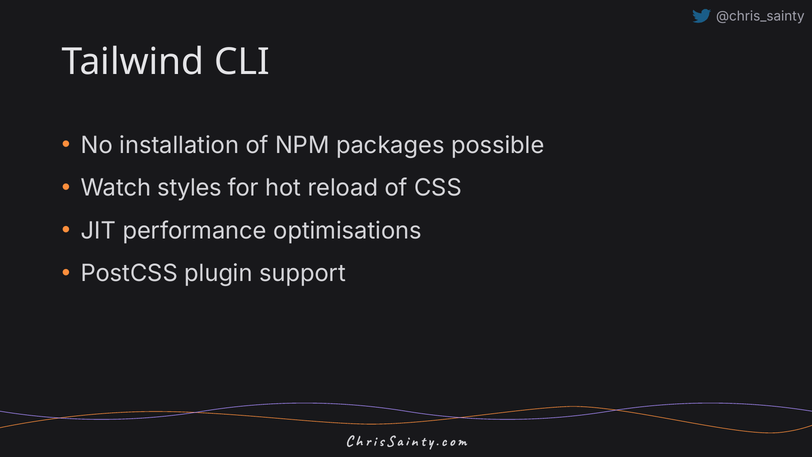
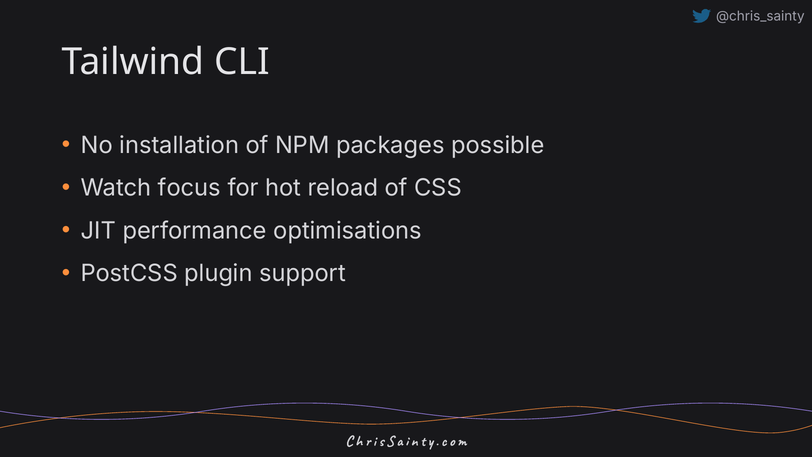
styles: styles -> focus
